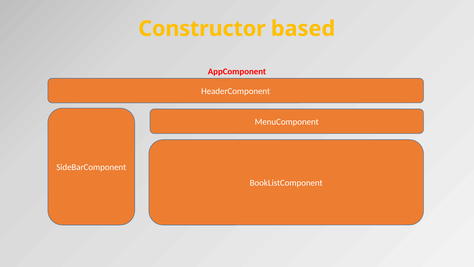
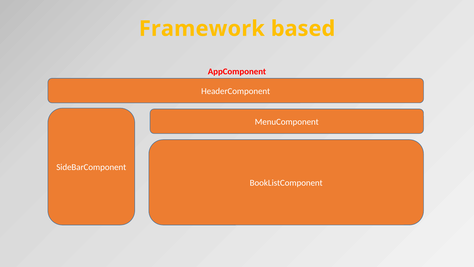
Constructor: Constructor -> Framework
